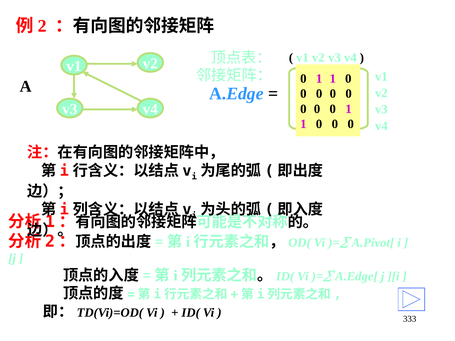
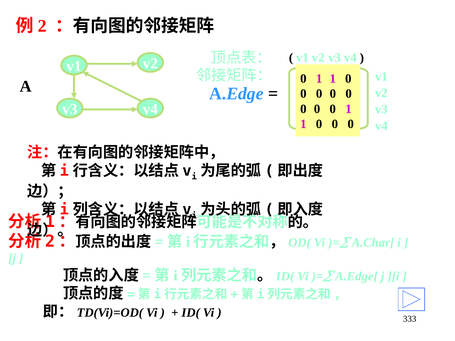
A.Pivot[: A.Pivot[ -> A.Char[
